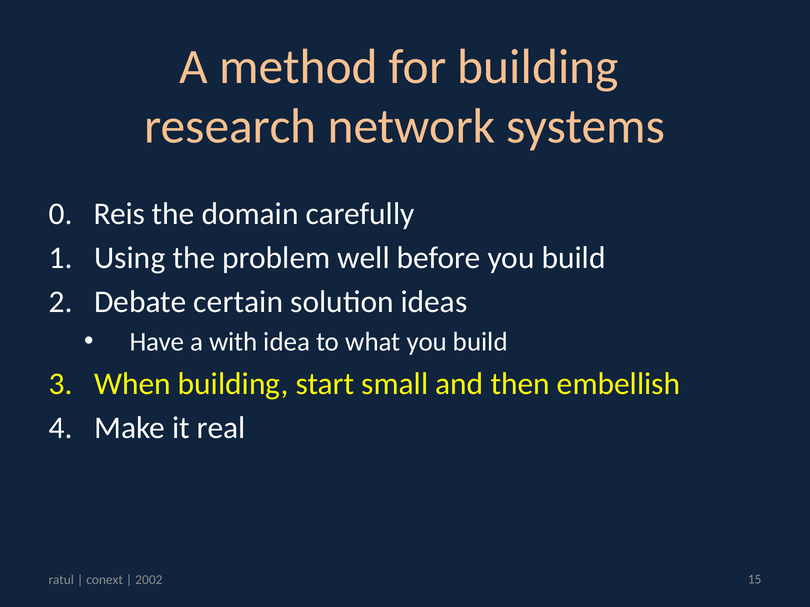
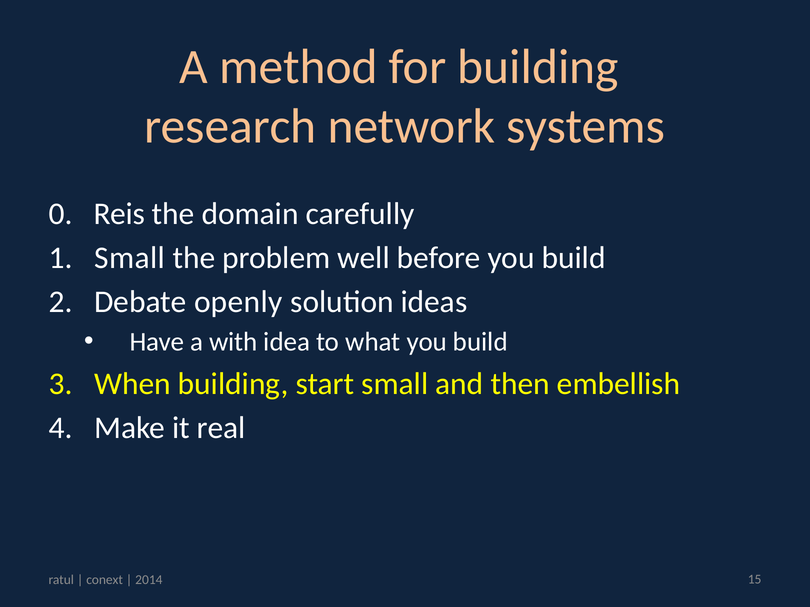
Using at (130, 258): Using -> Small
certain: certain -> openly
2002: 2002 -> 2014
